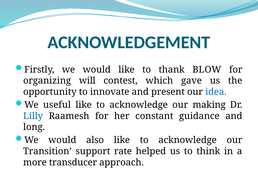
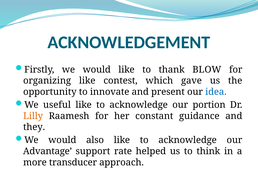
organizing will: will -> like
making: making -> portion
Lilly colour: blue -> orange
long: long -> they
Transition: Transition -> Advantage
